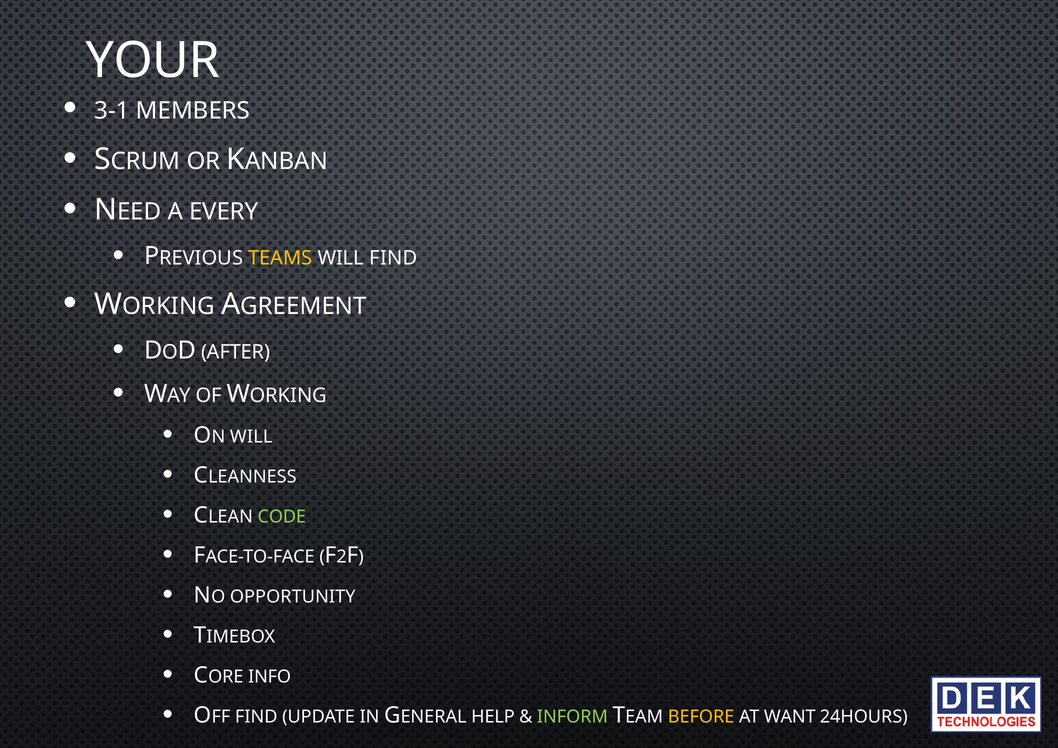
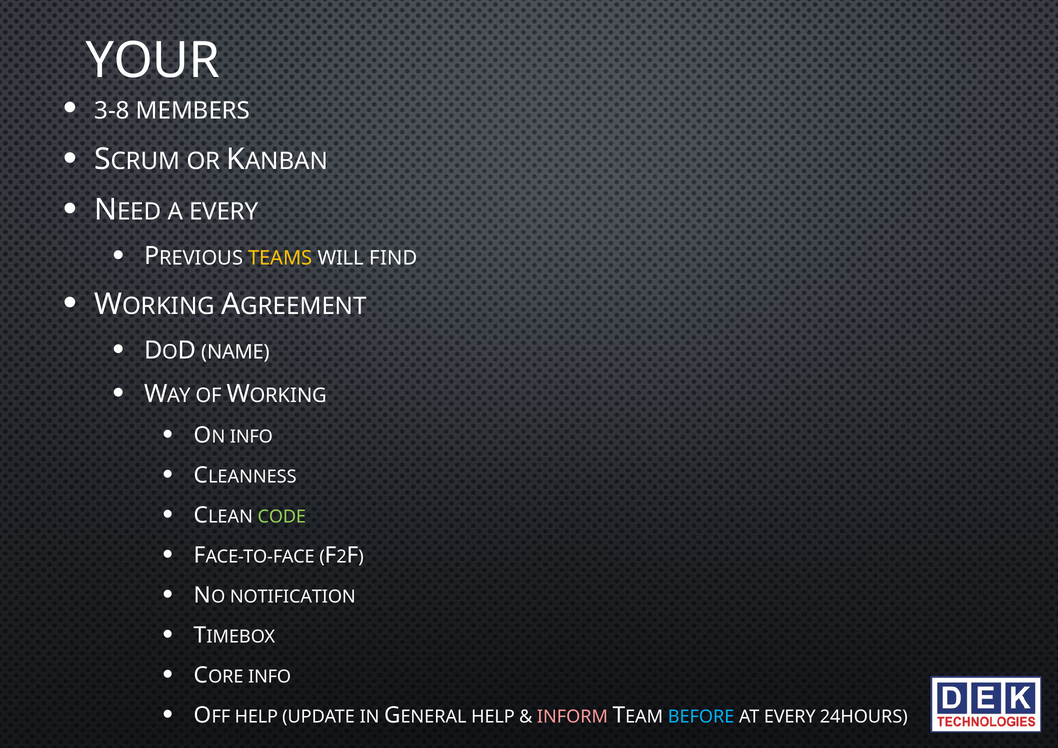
3-1: 3-1 -> 3-8
AFTER: AFTER -> NAME
WILL at (251, 437): WILL -> INFO
OPPORTUNITY: OPPORTUNITY -> NOTIFICATION
FIND at (256, 717): FIND -> HELP
INFORM colour: light green -> pink
BEFORE colour: yellow -> light blue
AT WANT: WANT -> EVERY
